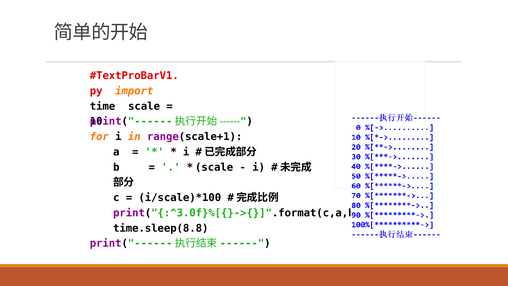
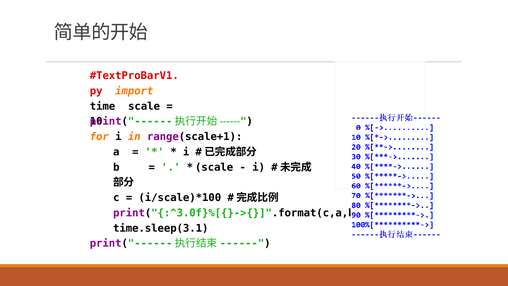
time.sleep(8.8: time.sleep(8.8 -> time.sleep(3.1
